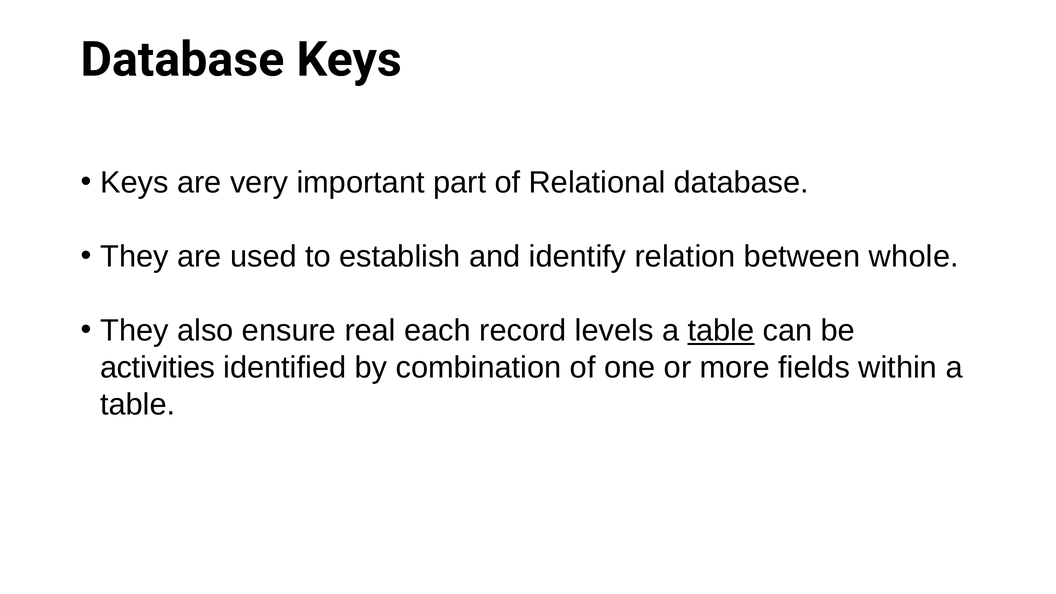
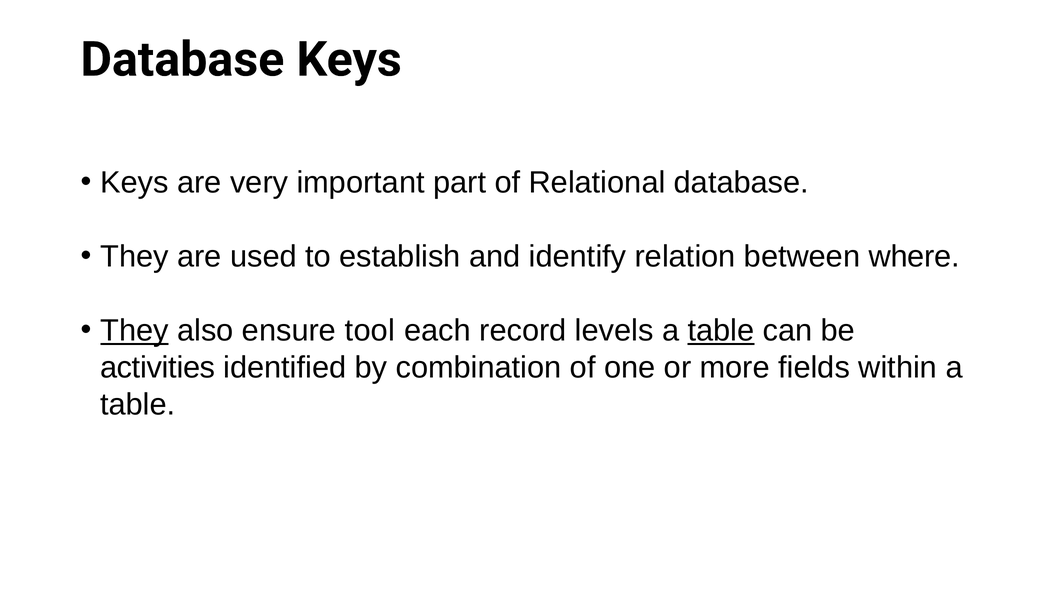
whole: whole -> where
They at (134, 331) underline: none -> present
real: real -> tool
